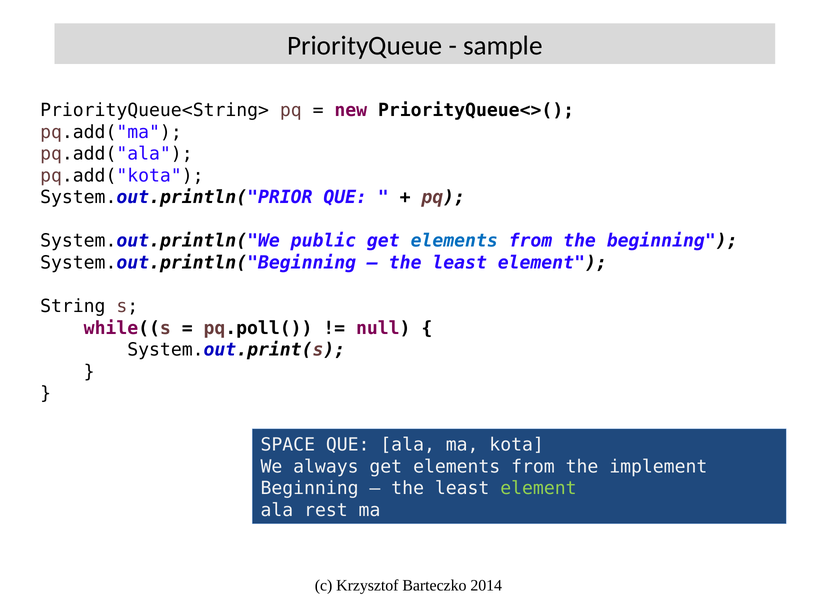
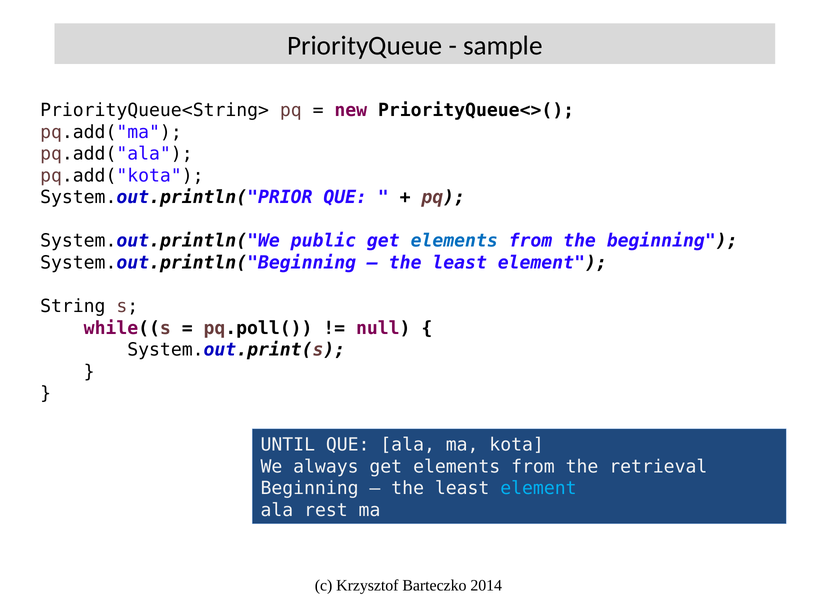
SPACE: SPACE -> UNTIL
implement: implement -> retrieval
element at (538, 488) colour: light green -> light blue
